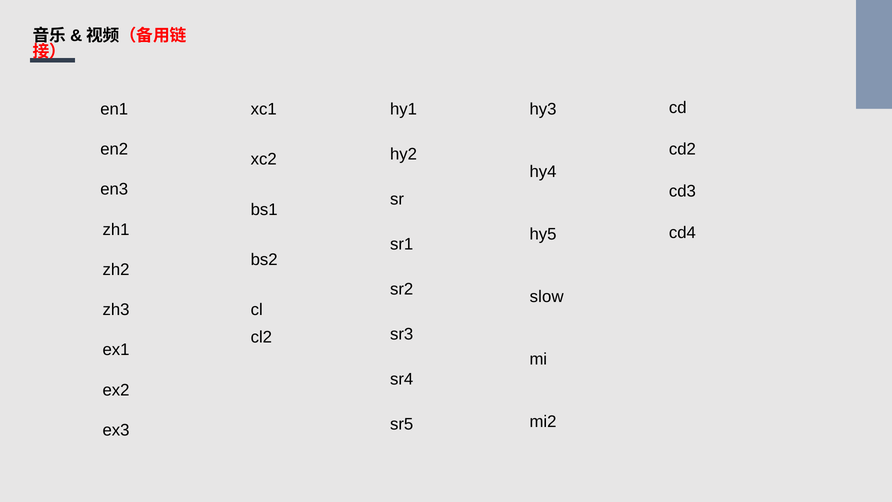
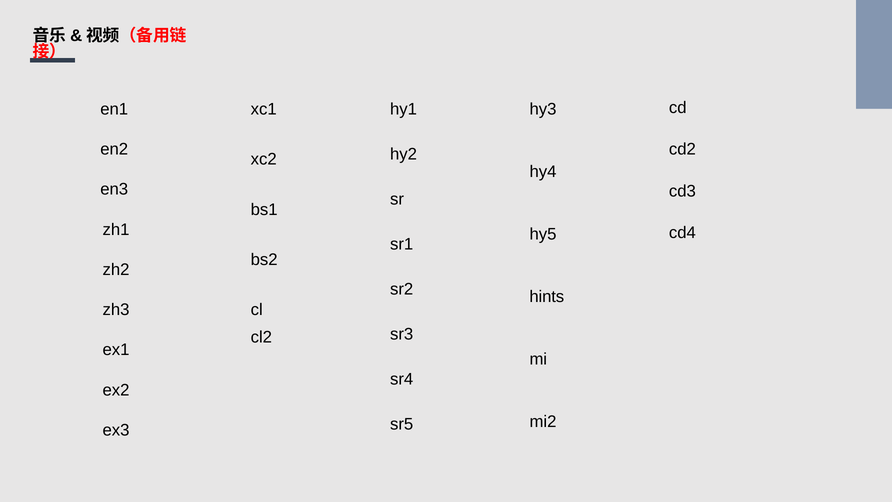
slow: slow -> hints
